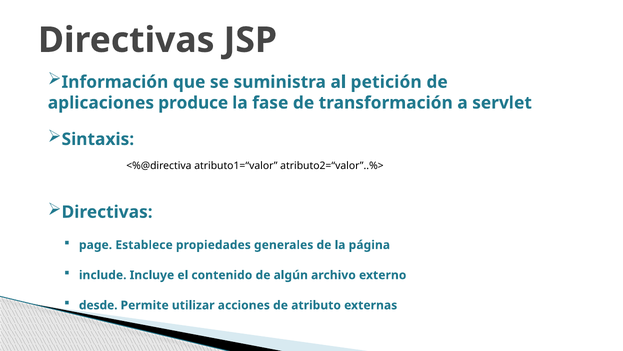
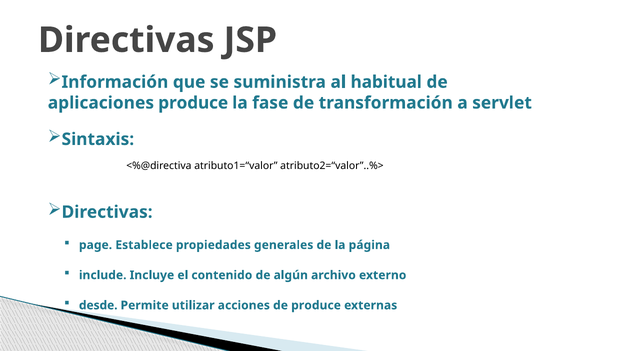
petición: petición -> habitual
de atributo: atributo -> produce
